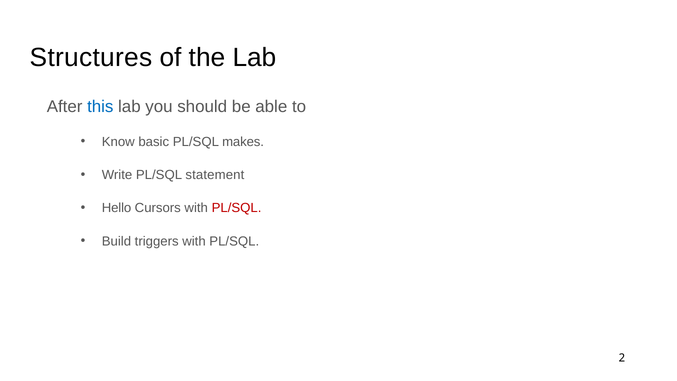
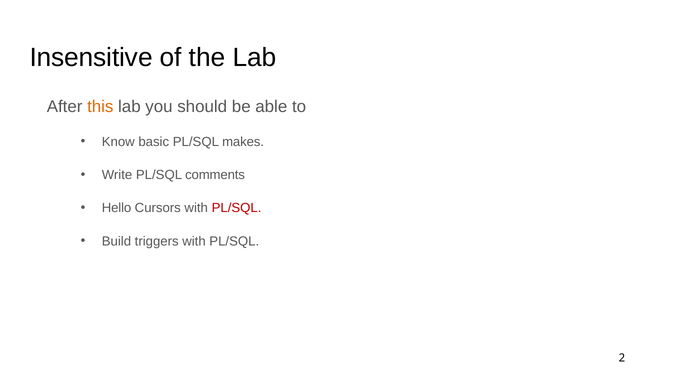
Structures: Structures -> Insensitive
this colour: blue -> orange
statement: statement -> comments
